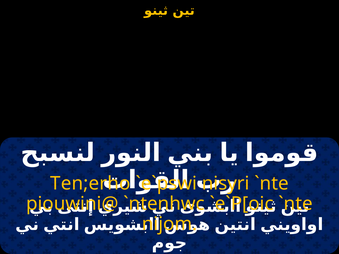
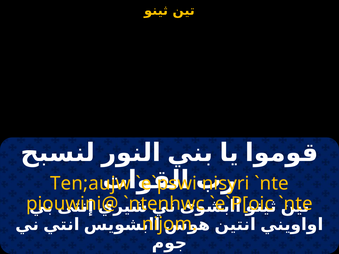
Ten;erho: Ten;erho -> Ten;aujw
